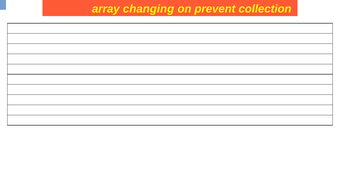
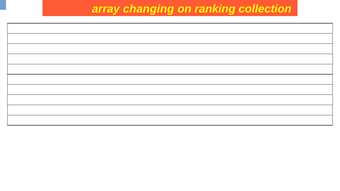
prevent: prevent -> ranking
